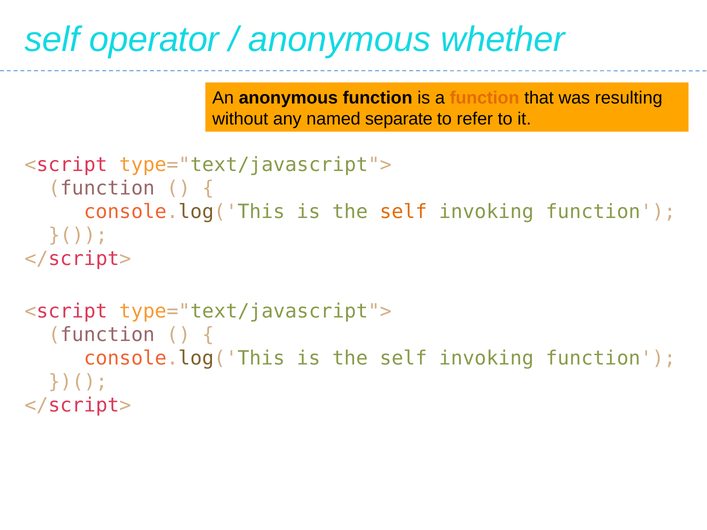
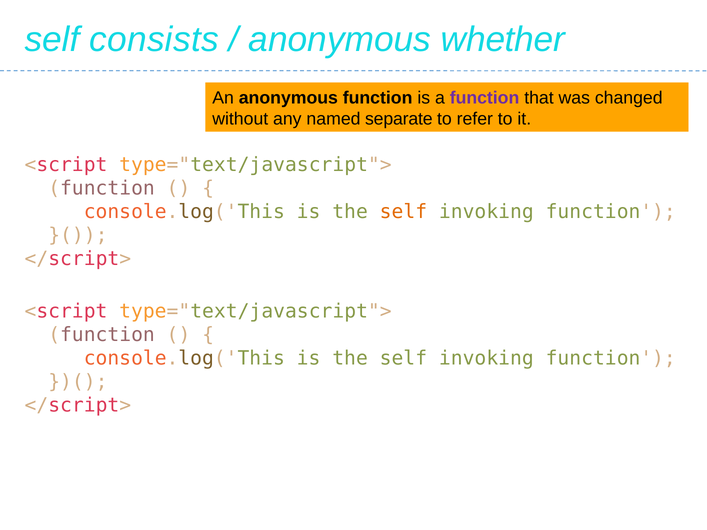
operator: operator -> consists
function at (485, 98) colour: orange -> purple
resulting: resulting -> changed
